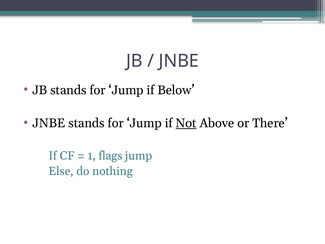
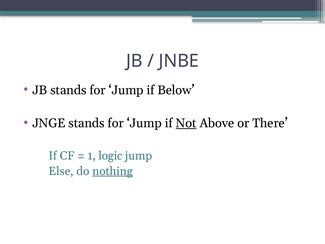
JNBE at (49, 123): JNBE -> JNGE
flags: flags -> logic
nothing underline: none -> present
